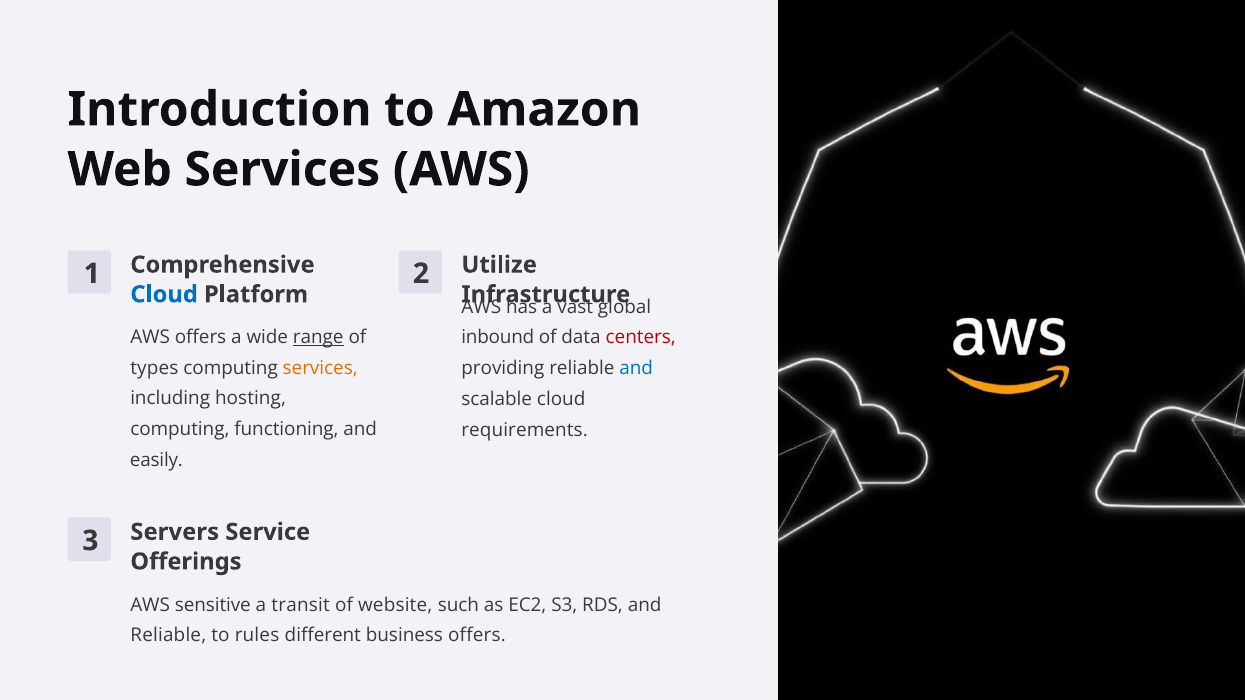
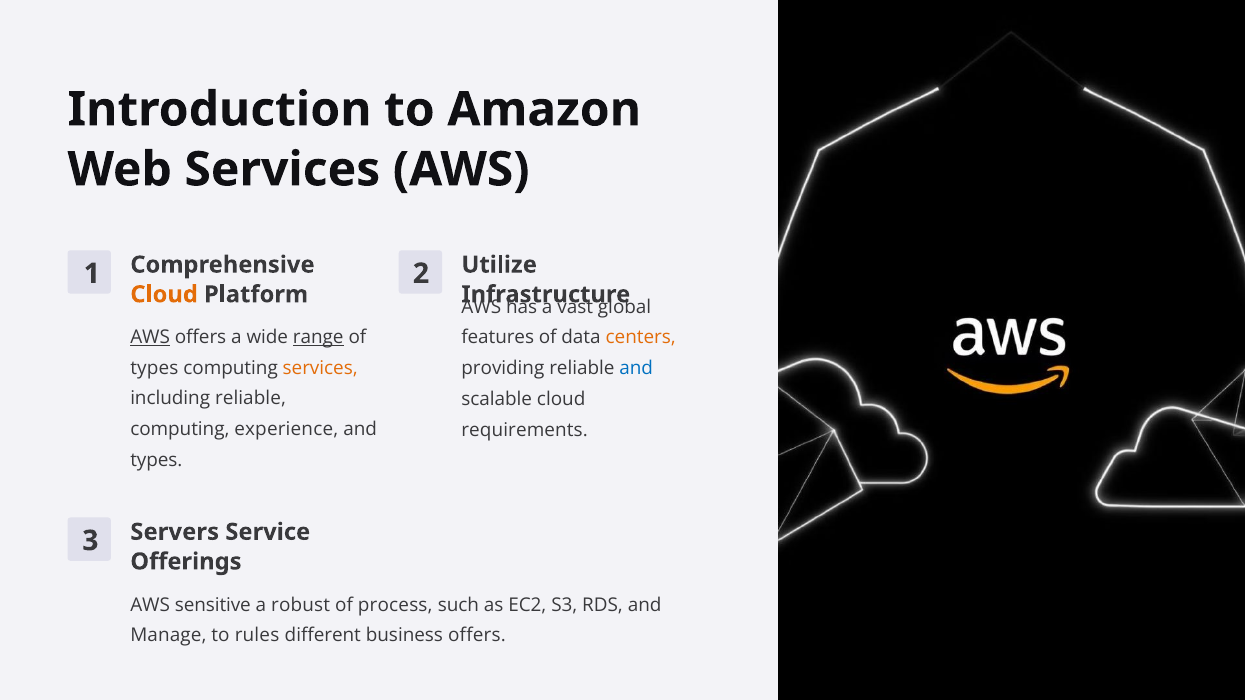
Cloud at (164, 295) colour: blue -> orange
AWS at (150, 337) underline: none -> present
inbound: inbound -> features
centers colour: red -> orange
including hosting: hosting -> reliable
functioning: functioning -> experience
easily at (156, 460): easily -> types
transit: transit -> robust
website: website -> process
Reliable at (168, 636): Reliable -> Manage
